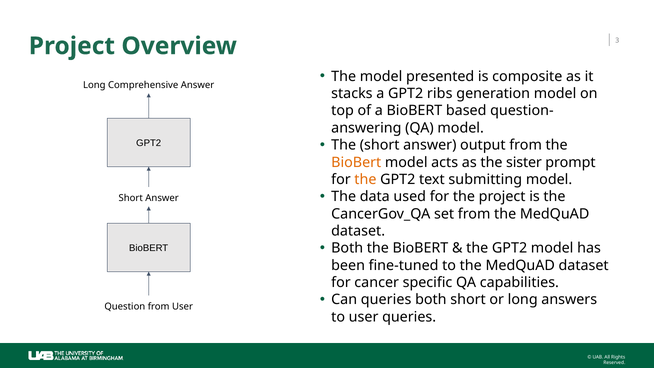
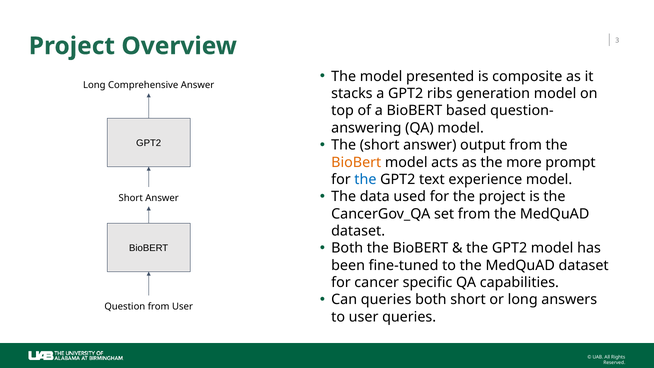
sister: sister -> more
the at (365, 179) colour: orange -> blue
submitting: submitting -> experience
